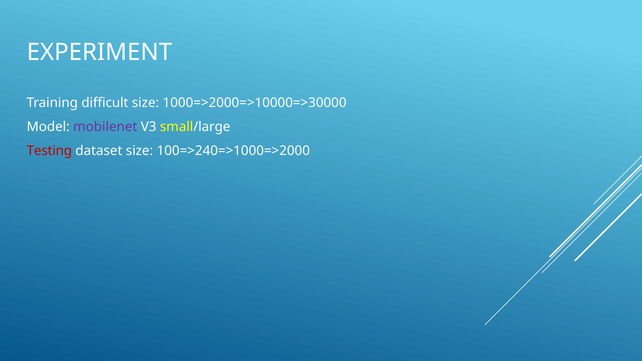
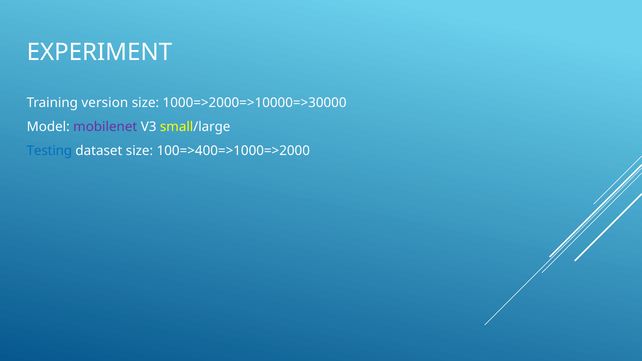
difficult: difficult -> version
Testing colour: red -> blue
100=>240=>1000=>2000: 100=>240=>1000=>2000 -> 100=>400=>1000=>2000
